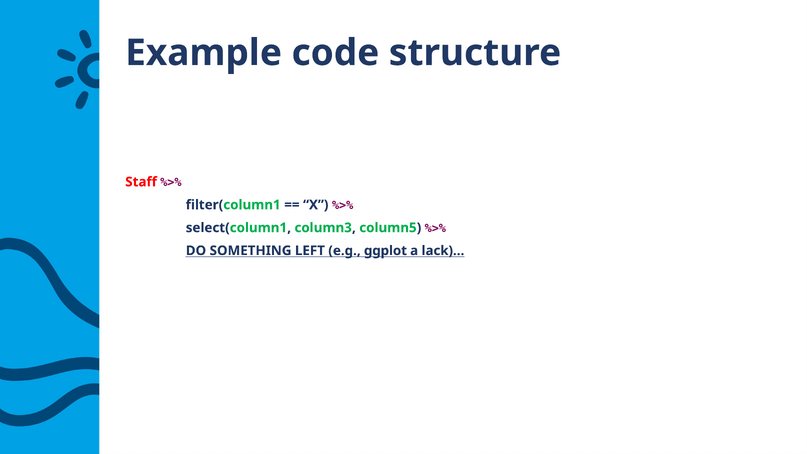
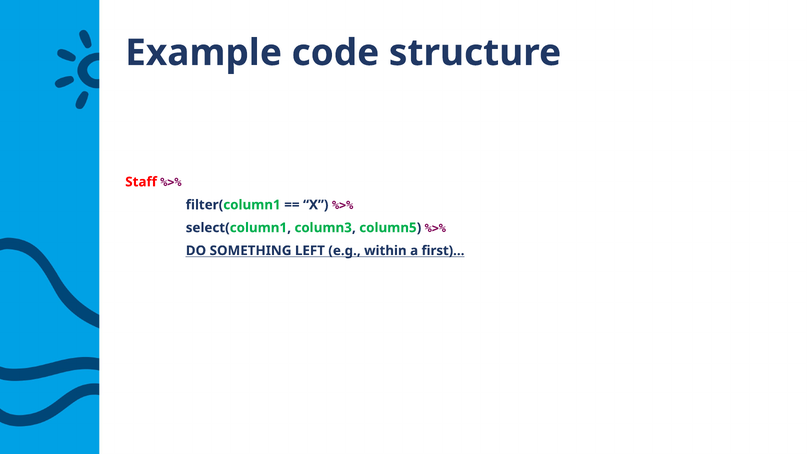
ggplot: ggplot -> within
lack)…: lack)… -> first)…
